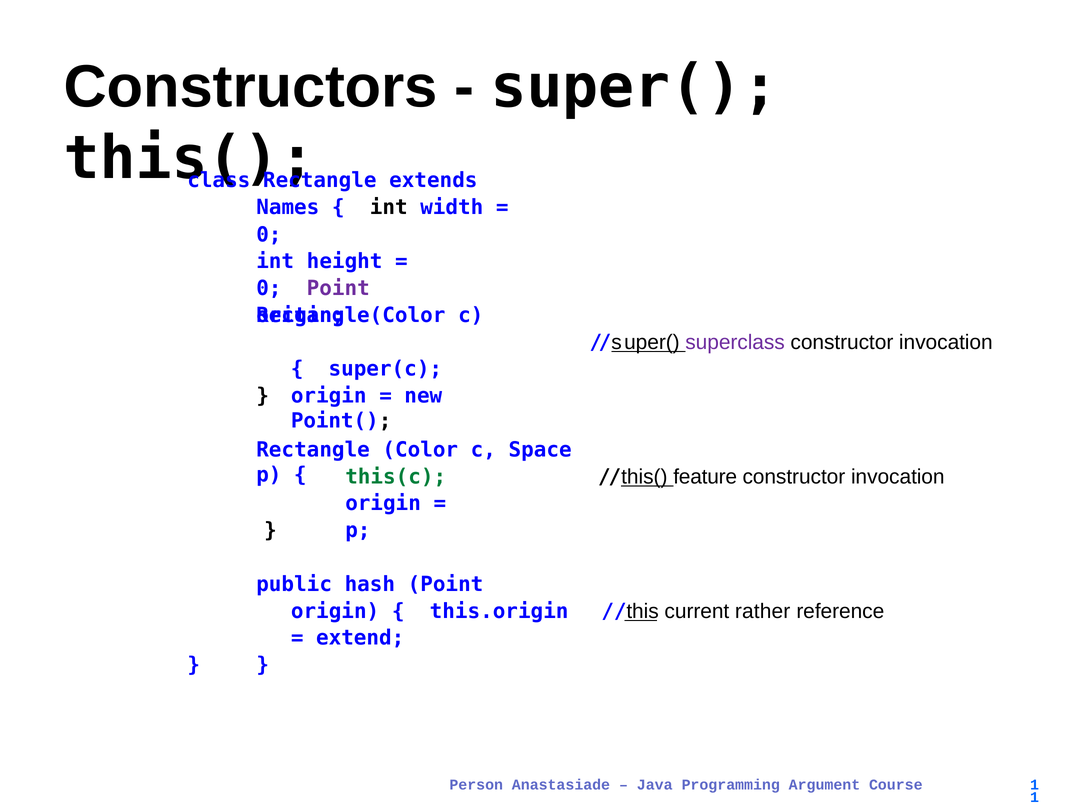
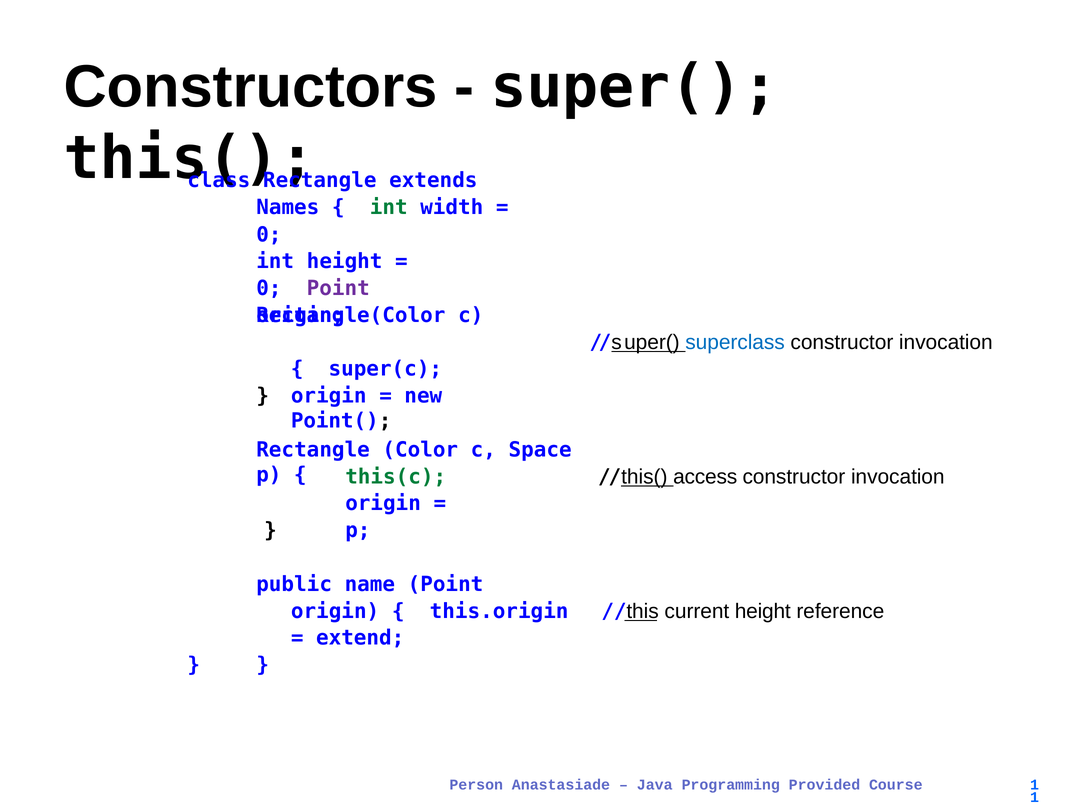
int at (389, 207) colour: black -> green
superclass colour: purple -> blue
feature: feature -> access
hash: hash -> name
current rather: rather -> height
Argument: Argument -> Provided
